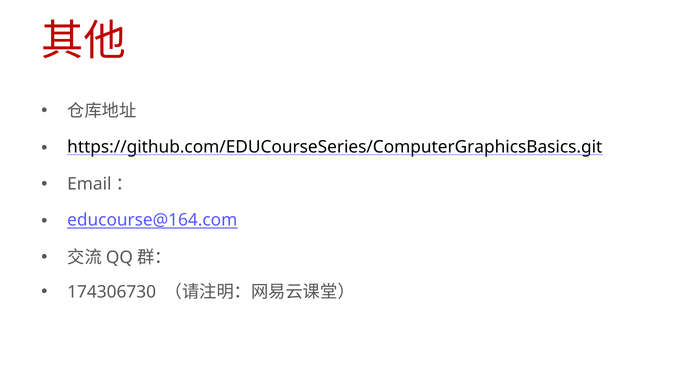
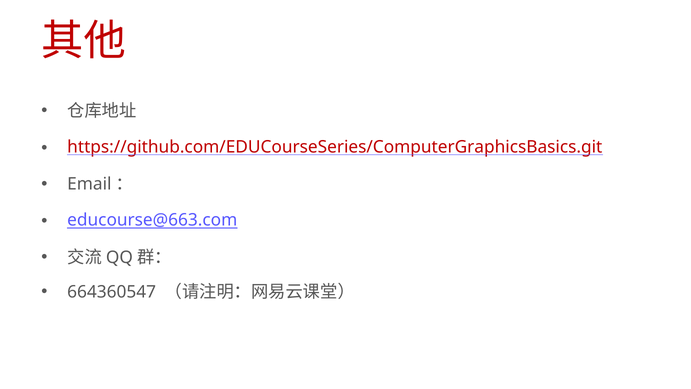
https://github.com/EDUCourseSeries/ComputerGraphicsBasics.git colour: black -> red
educourse@164.com: educourse@164.com -> educourse@663.com
174306730: 174306730 -> 664360547
